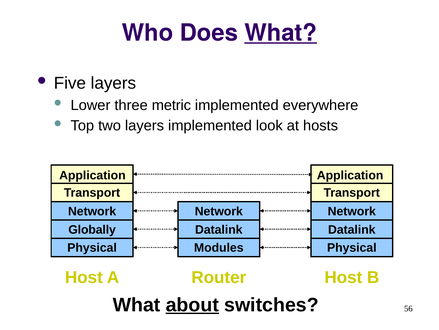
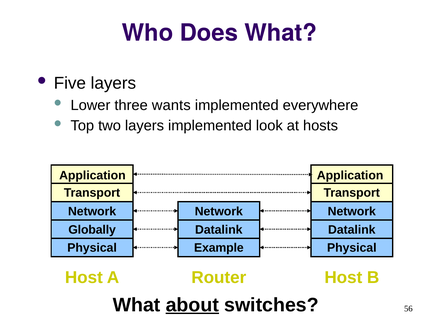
What at (281, 33) underline: present -> none
metric: metric -> wants
Modules: Modules -> Example
